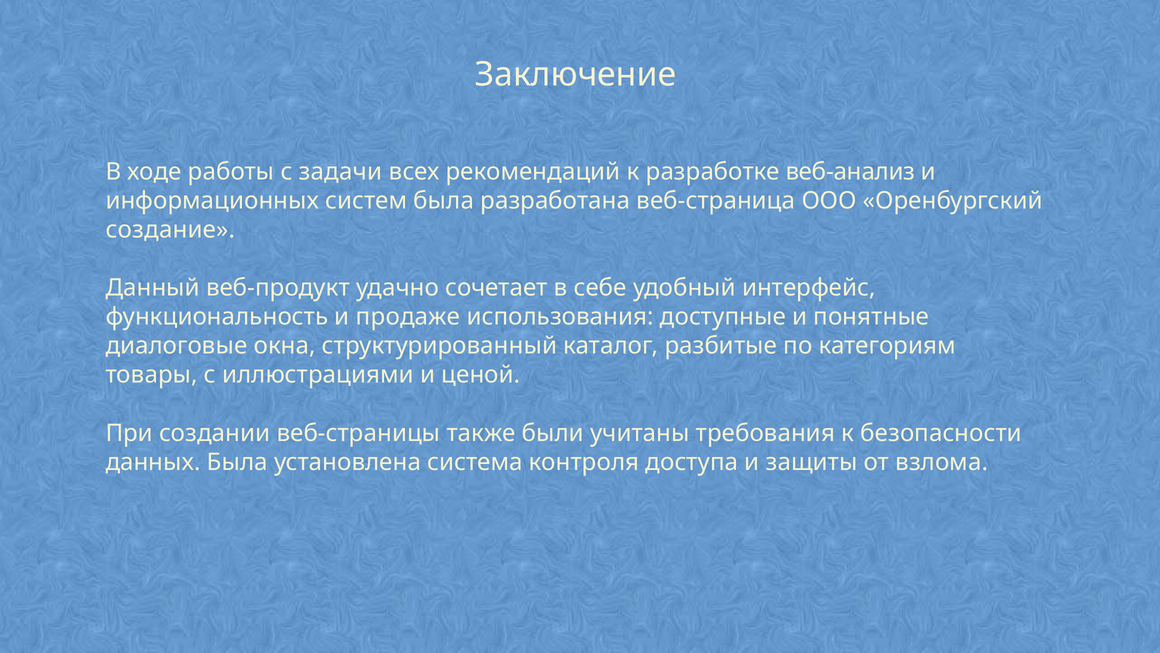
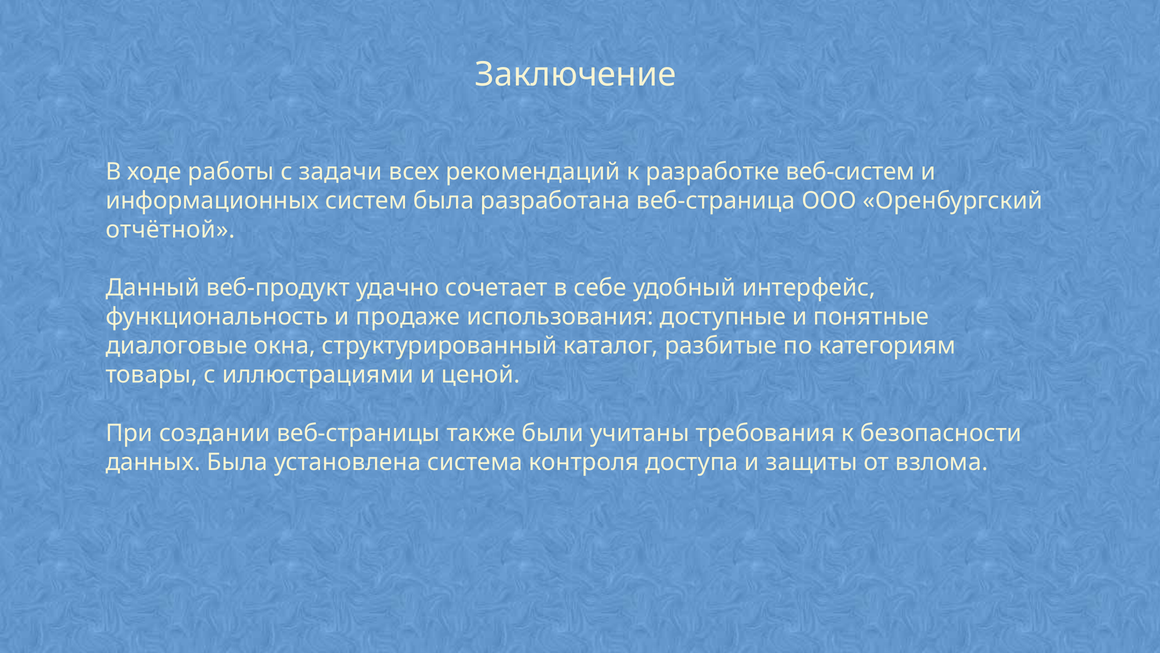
веб-анализ: веб-анализ -> веб-систем
создание: создание -> отчётной
